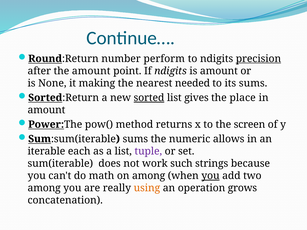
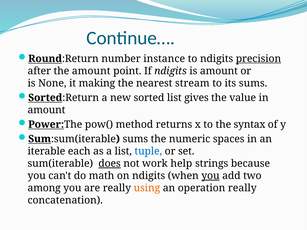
perform: perform -> instance
needed: needed -> stream
sorted underline: present -> none
place: place -> value
screen: screen -> syntax
allows: allows -> spaces
tuple colour: purple -> blue
does underline: none -> present
such: such -> help
on among: among -> ndigits
operation grows: grows -> really
